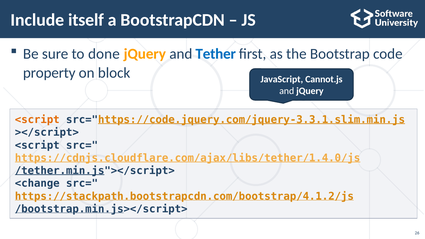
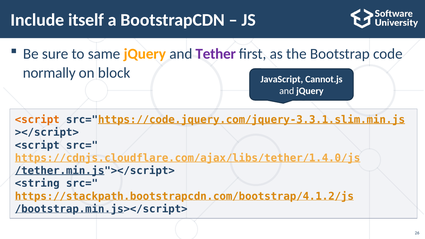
done: done -> same
Tether colour: blue -> purple
property: property -> normally
<change: <change -> <string
